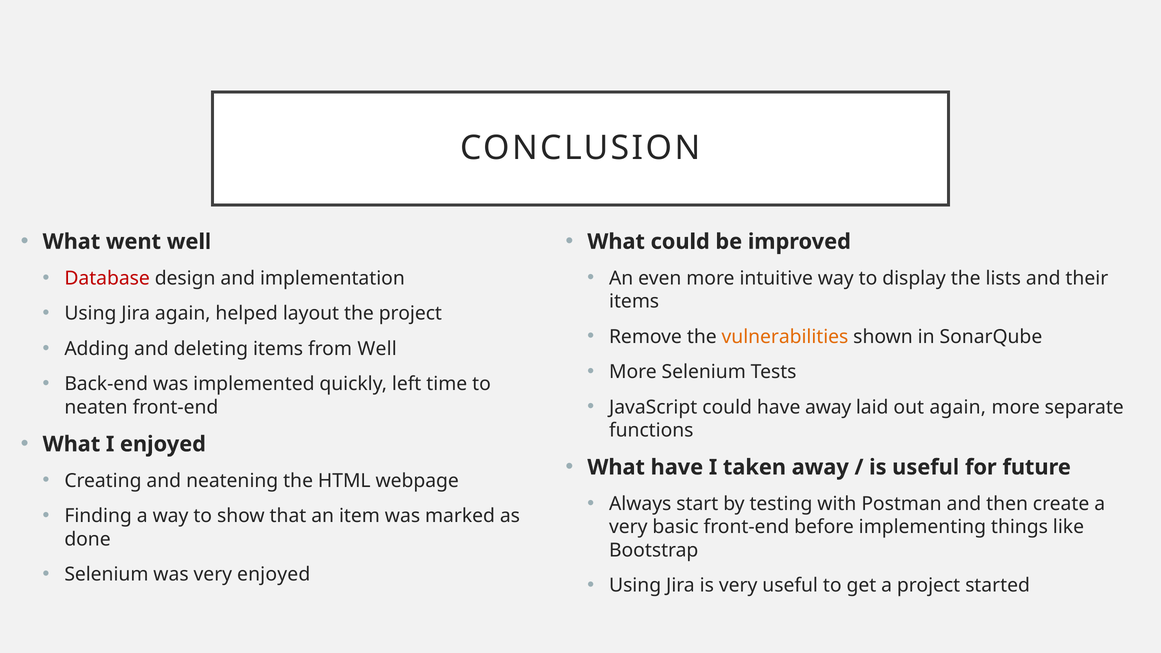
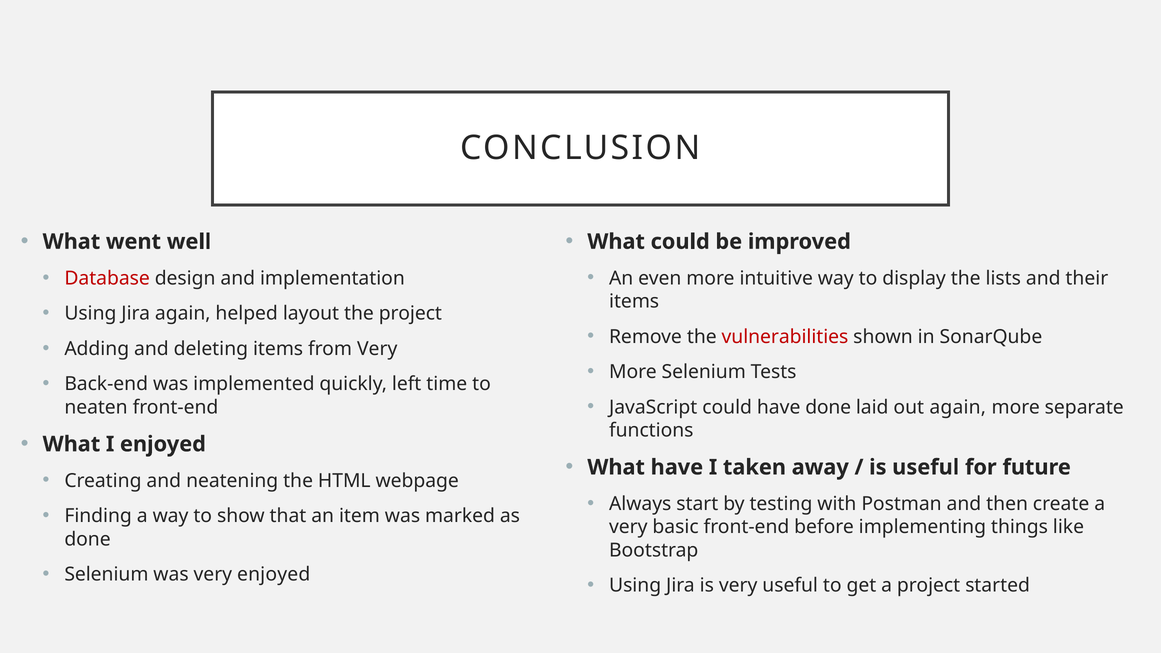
vulnerabilities colour: orange -> red
from Well: Well -> Very
have away: away -> done
